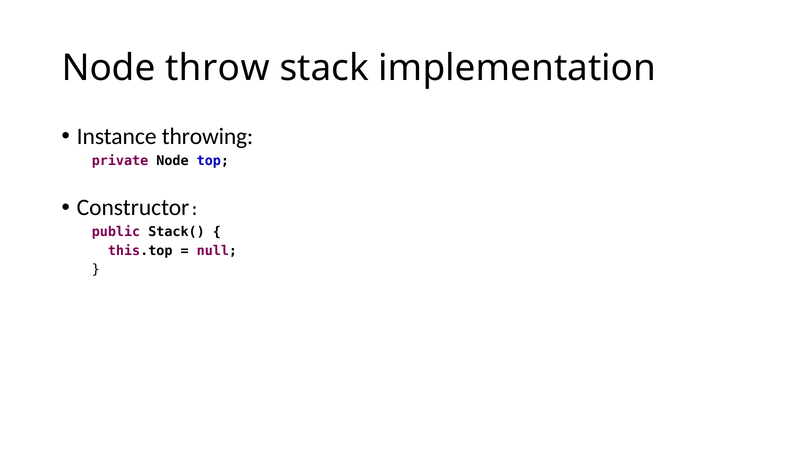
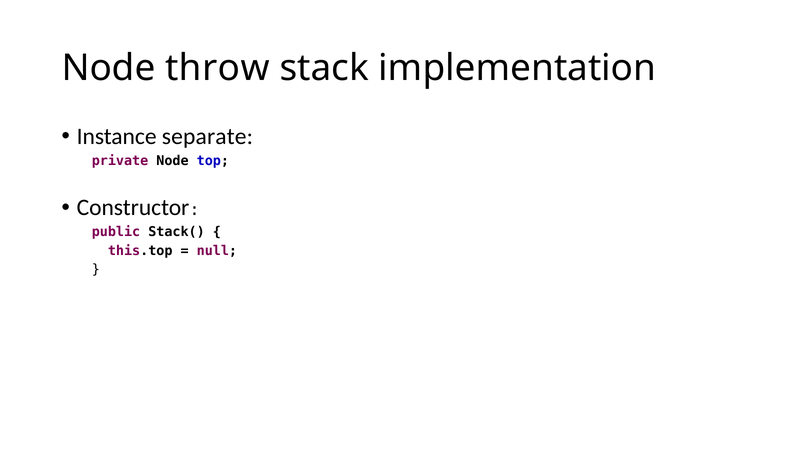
throwing: throwing -> separate
